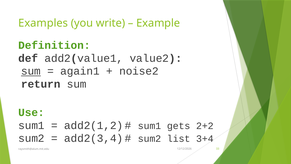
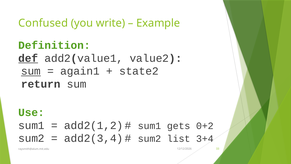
Examples: Examples -> Confused
def underline: none -> present
noise2: noise2 -> state2
2+2: 2+2 -> 0+2
